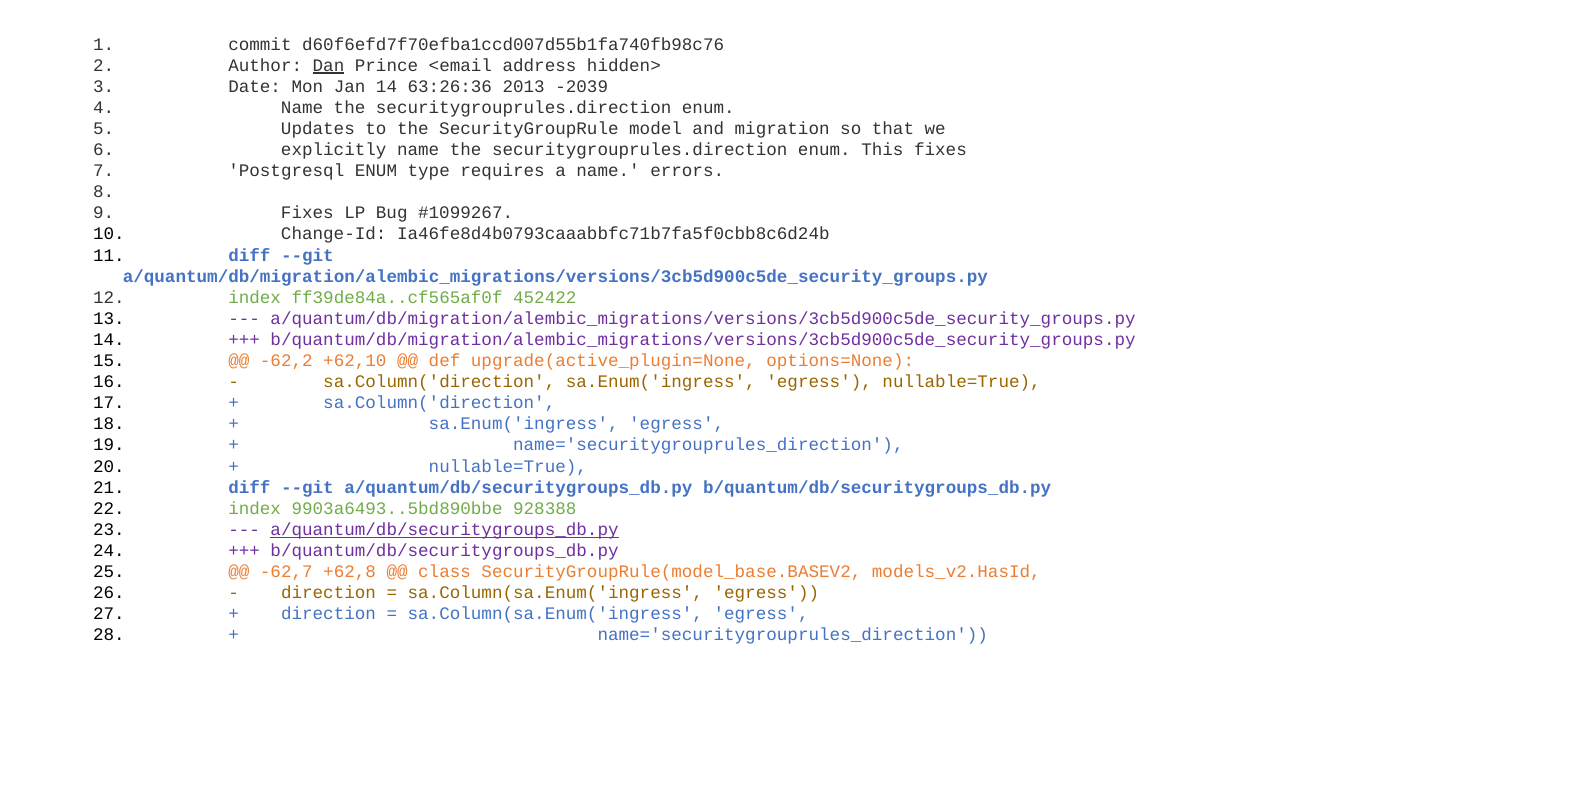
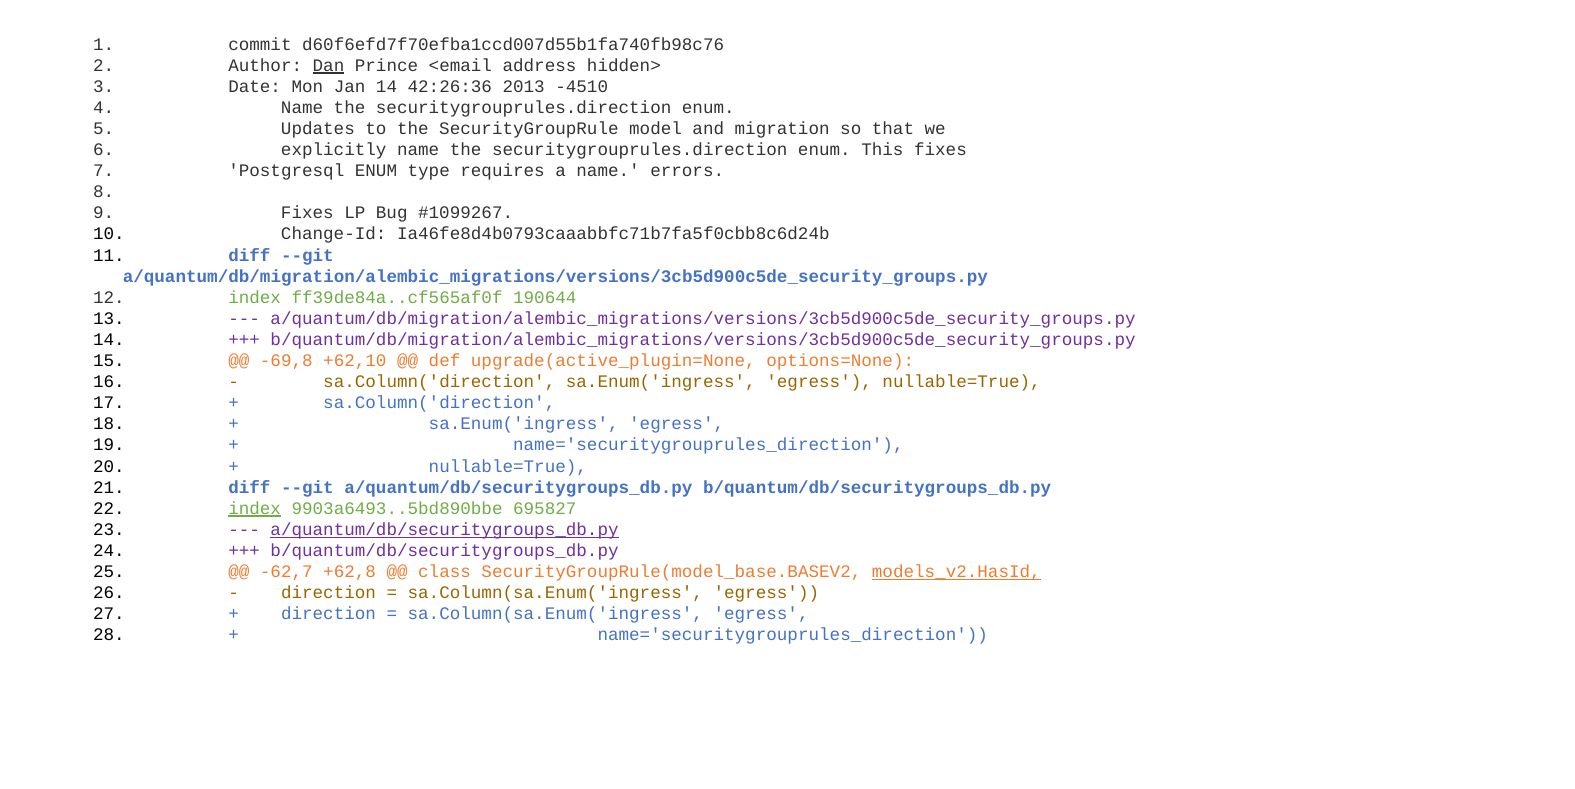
63:26:36: 63:26:36 -> 42:26:36
-2039: -2039 -> -4510
452422: 452422 -> 190644
-62,2: -62,2 -> -69,8
index at (255, 508) underline: none -> present
928388: 928388 -> 695827
models_v2.HasId underline: none -> present
